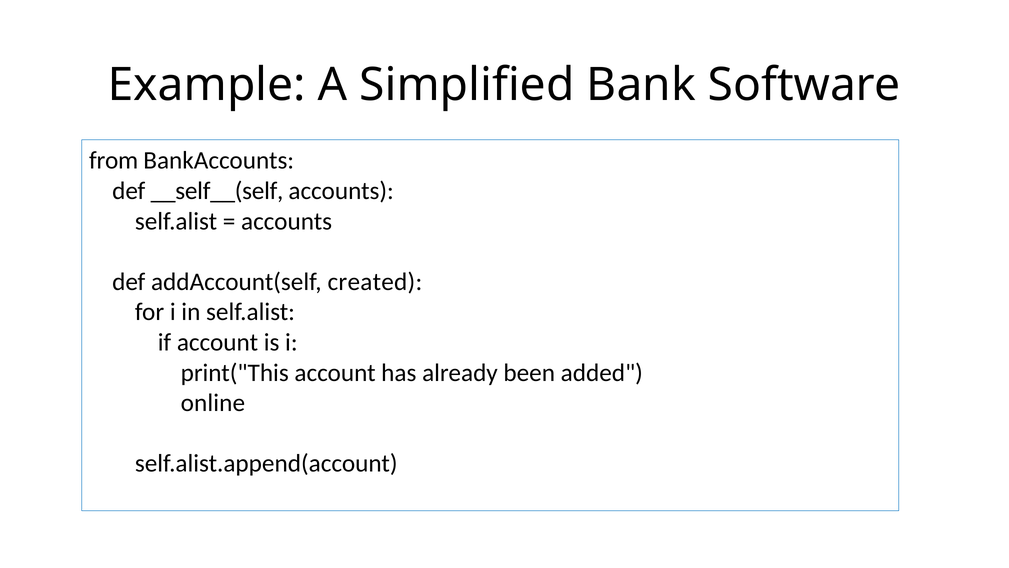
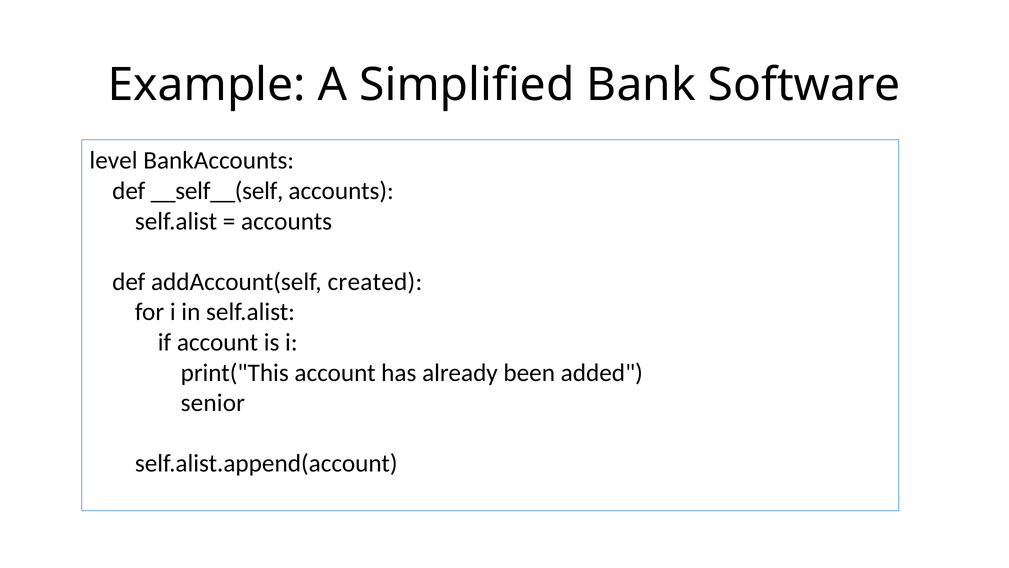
from: from -> level
online: online -> senior
